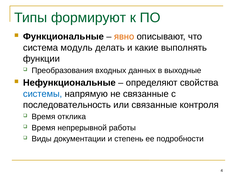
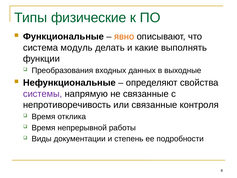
формируют: формируют -> физические
системы colour: blue -> purple
последовательность: последовательность -> непротиворечивость
